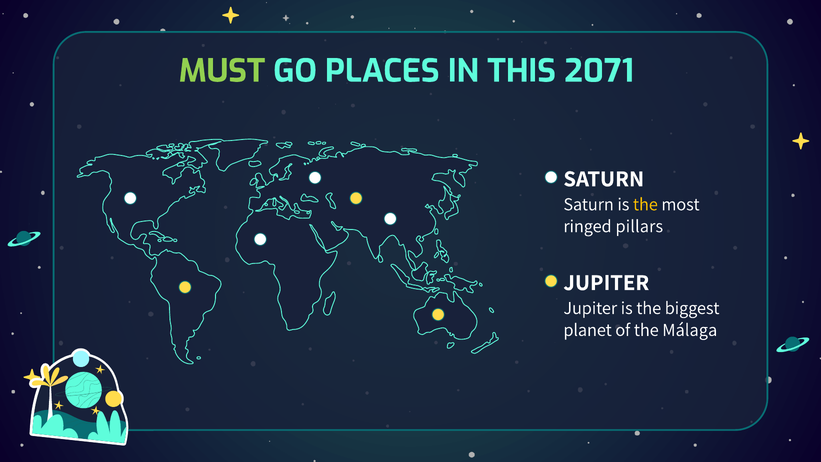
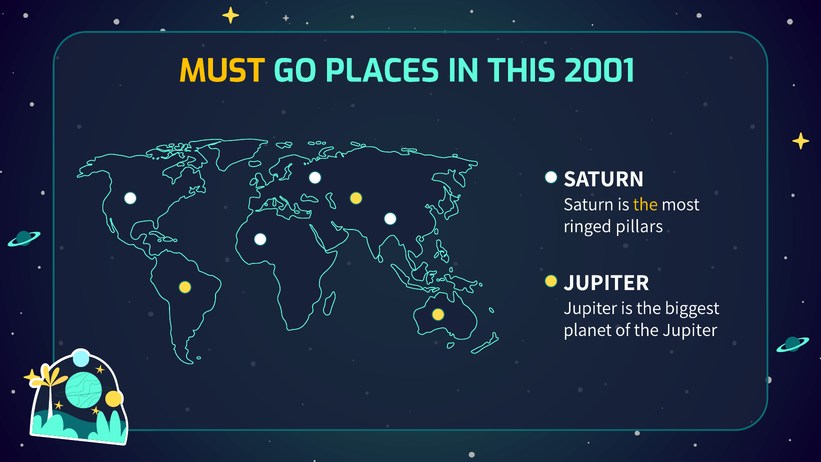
MUST colour: light green -> yellow
2071: 2071 -> 2001
the Málaga: Málaga -> Jupiter
